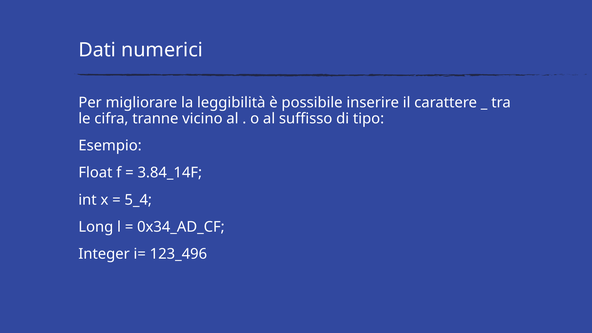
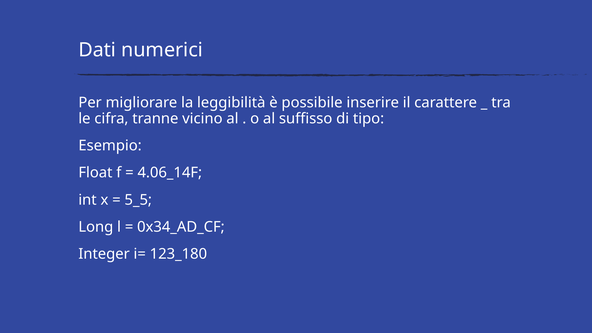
3.84_14F: 3.84_14F -> 4.06_14F
5_4: 5_4 -> 5_5
123_496: 123_496 -> 123_180
